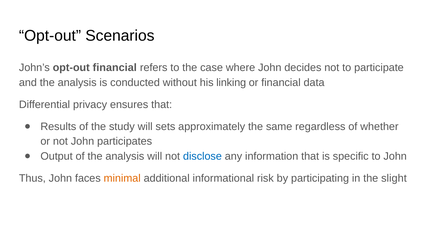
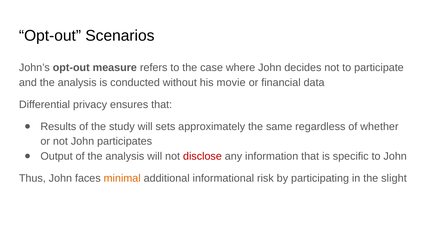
opt-out financial: financial -> measure
linking: linking -> movie
disclose colour: blue -> red
